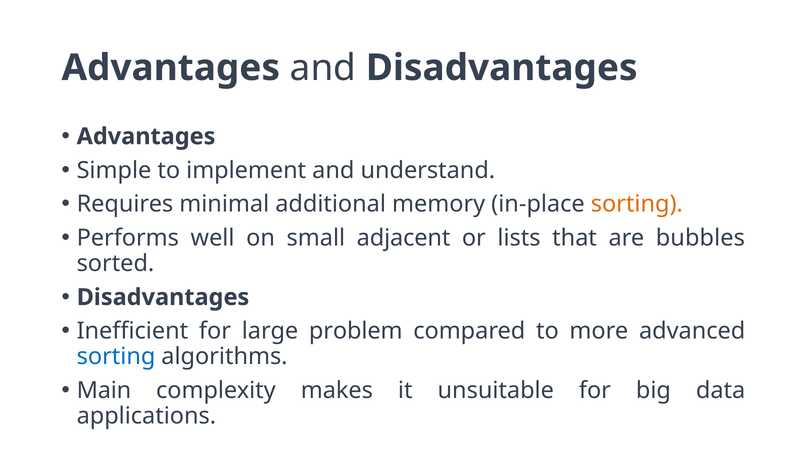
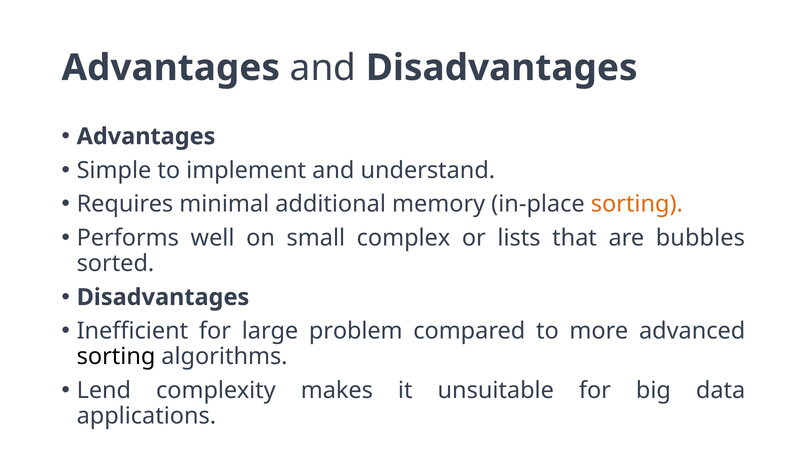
adjacent: adjacent -> complex
sorting at (116, 356) colour: blue -> black
Main: Main -> Lend
